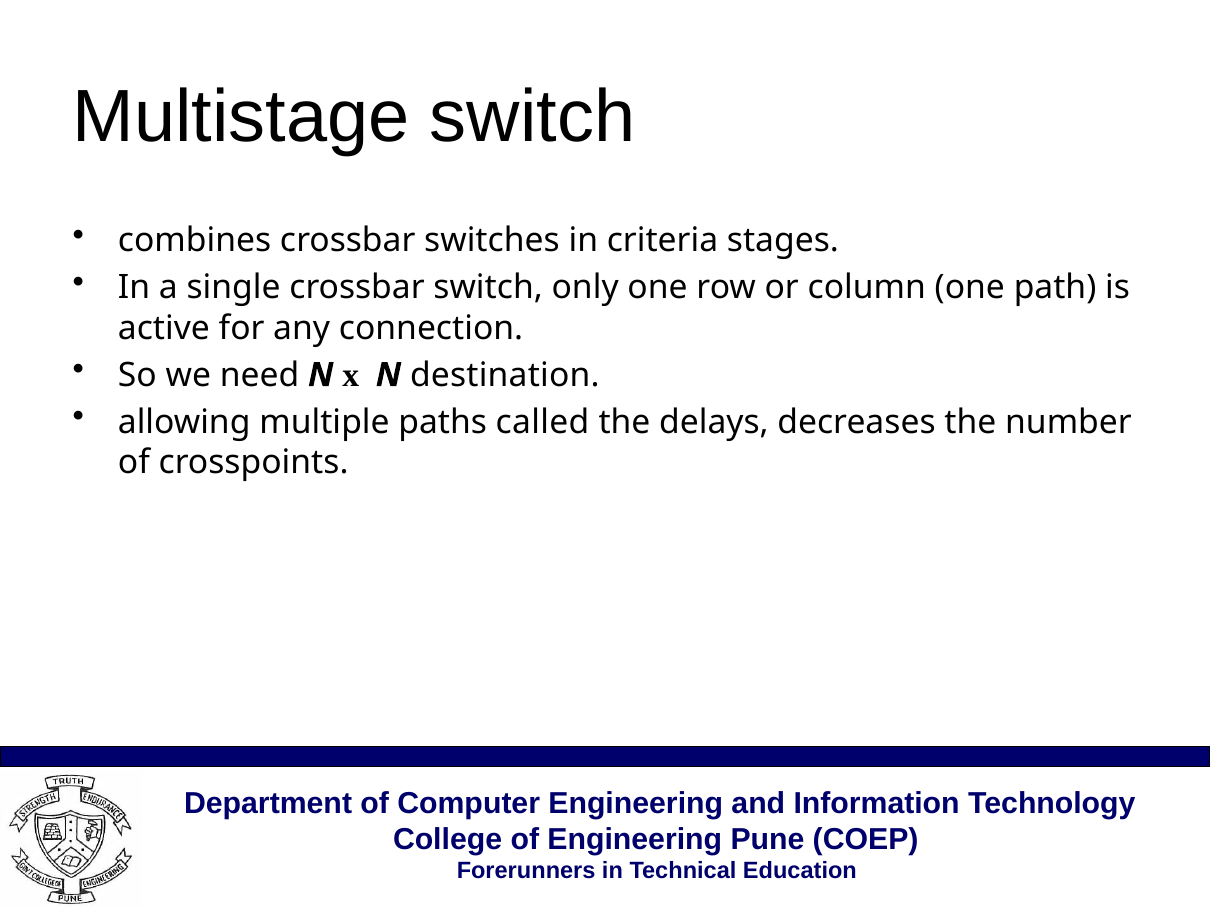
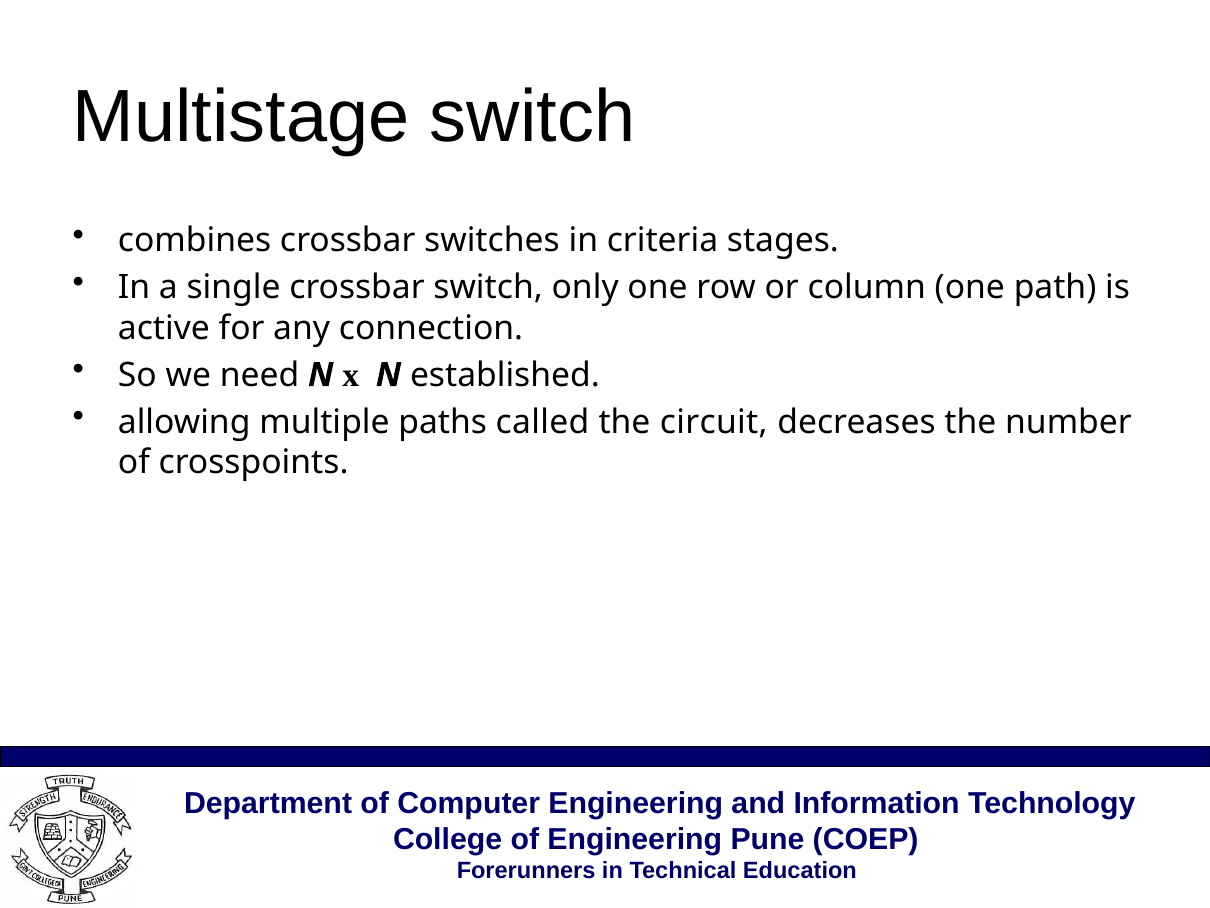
destination: destination -> established
delays: delays -> circuit
